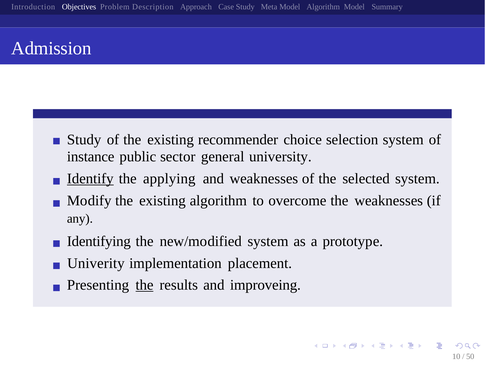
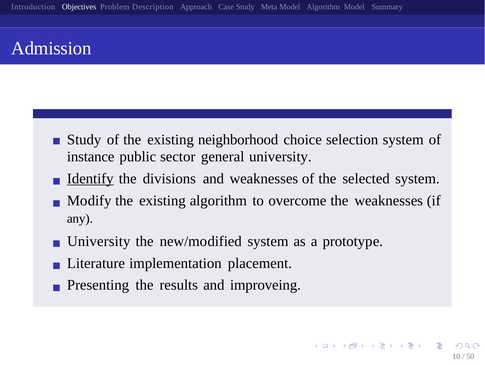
recommender: recommender -> neighborhood
applying: applying -> divisions
Identifying at (99, 241): Identifying -> University
Univerity: Univerity -> Literature
the at (145, 285) underline: present -> none
